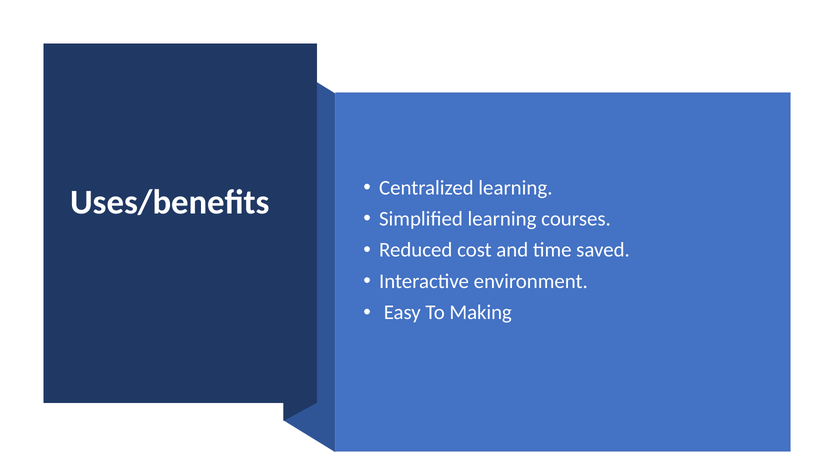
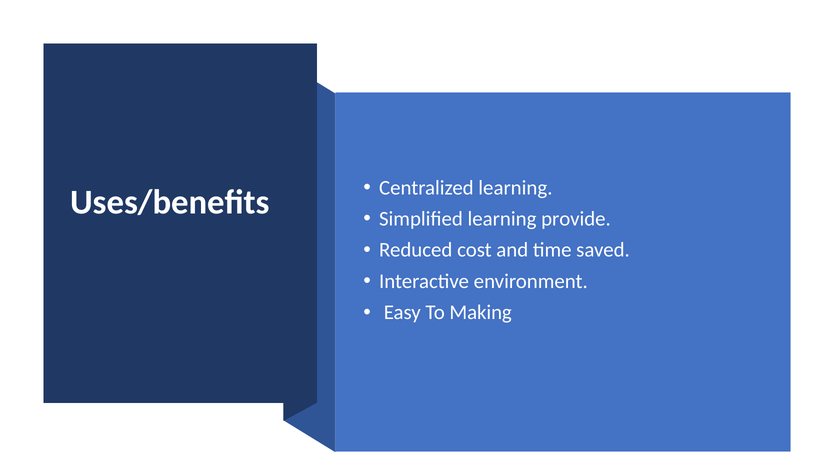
courses: courses -> provide
